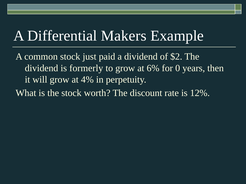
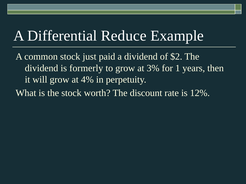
Makers: Makers -> Reduce
6%: 6% -> 3%
0: 0 -> 1
